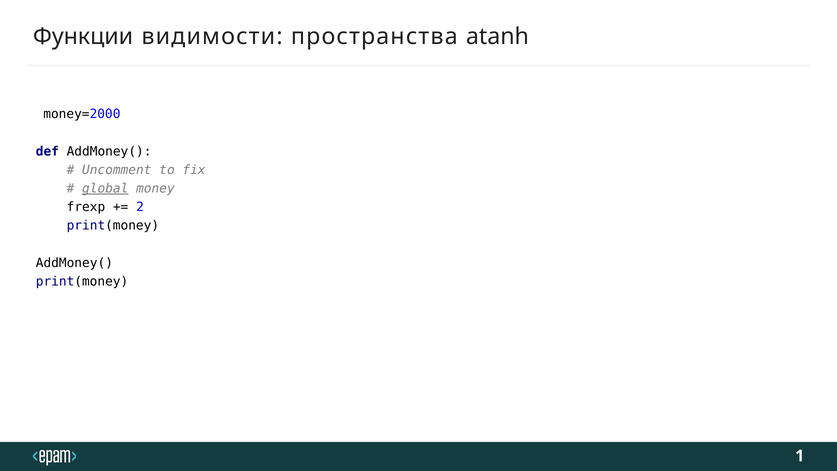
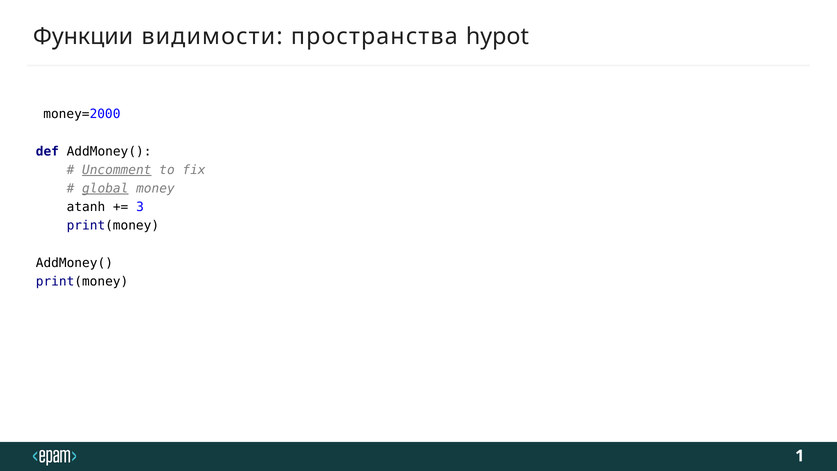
atanh: atanh -> hypot
Uncomment underline: none -> present
frexp: frexp -> atanh
2: 2 -> 3
